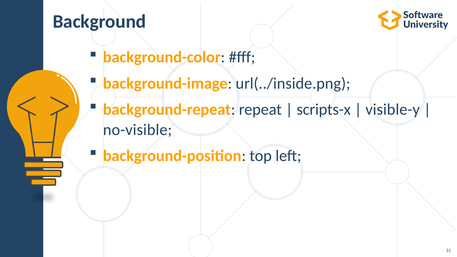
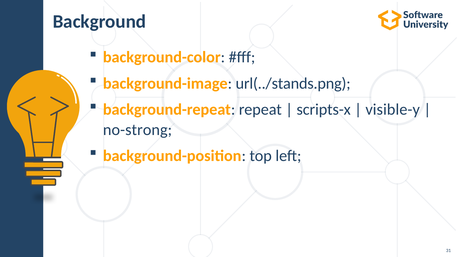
url(../inside.png: url(../inside.png -> url(../stands.png
no-visible: no-visible -> no-strong
